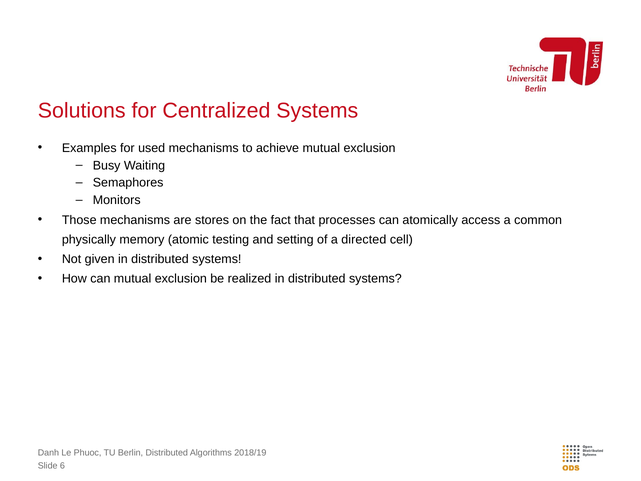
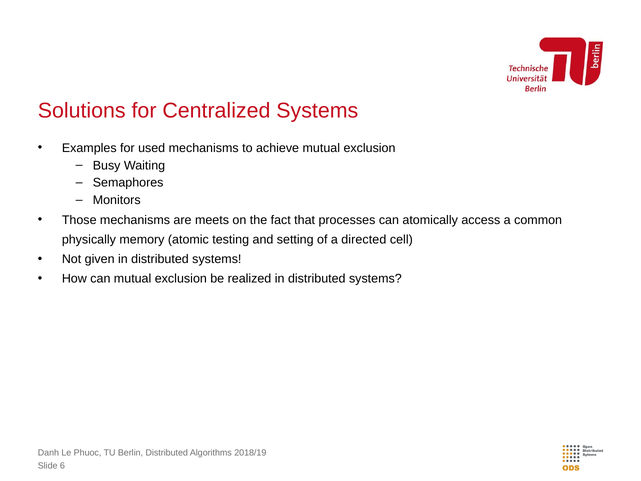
stores: stores -> meets
